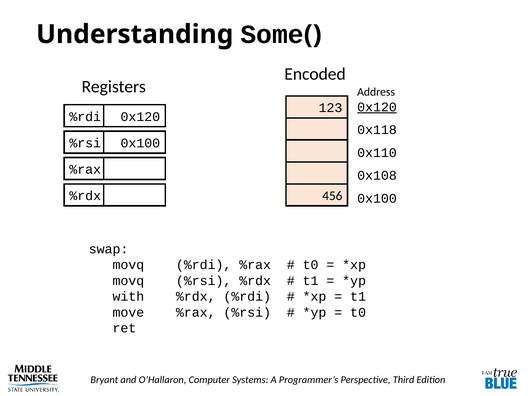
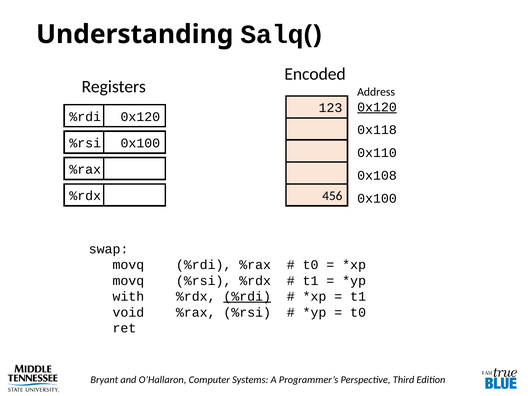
Some: Some -> Salq
%rdi at (247, 296) underline: none -> present
move: move -> void
